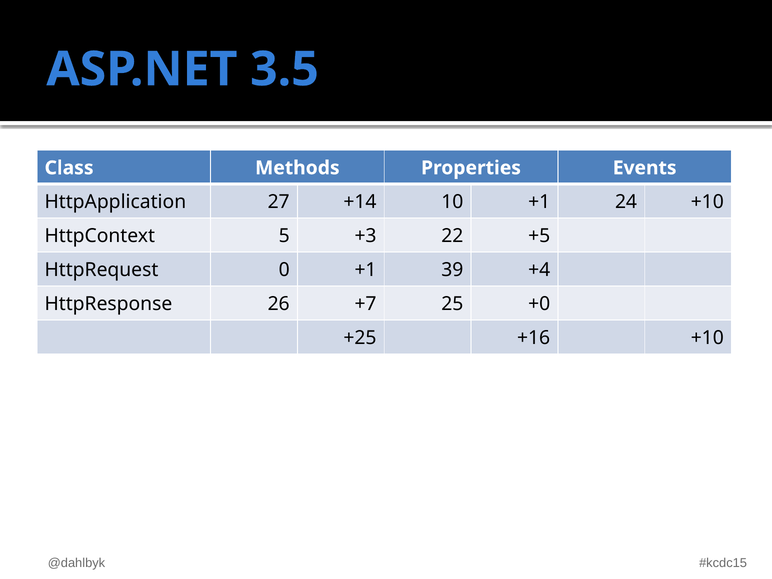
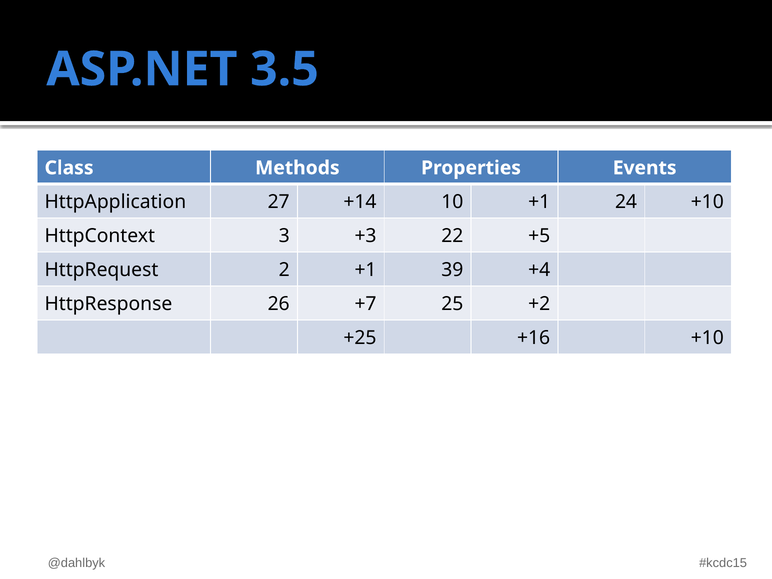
5: 5 -> 3
0: 0 -> 2
+0: +0 -> +2
